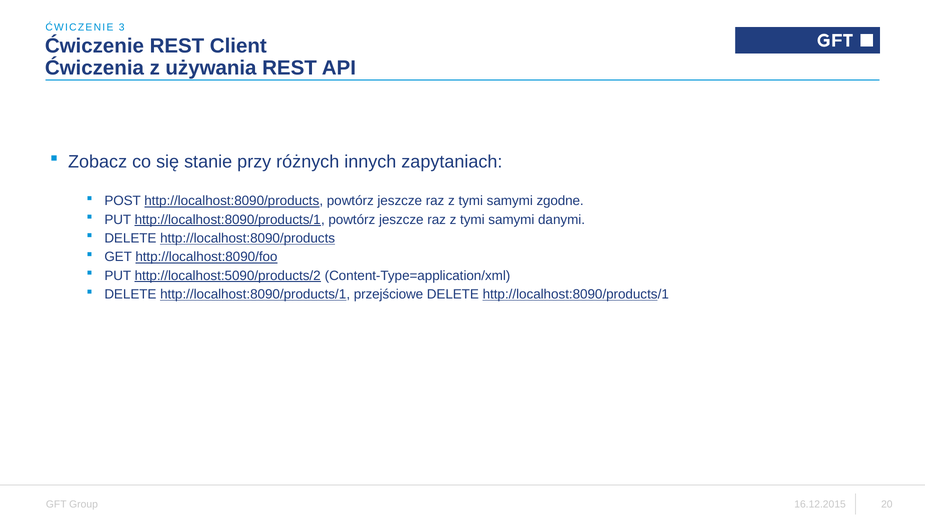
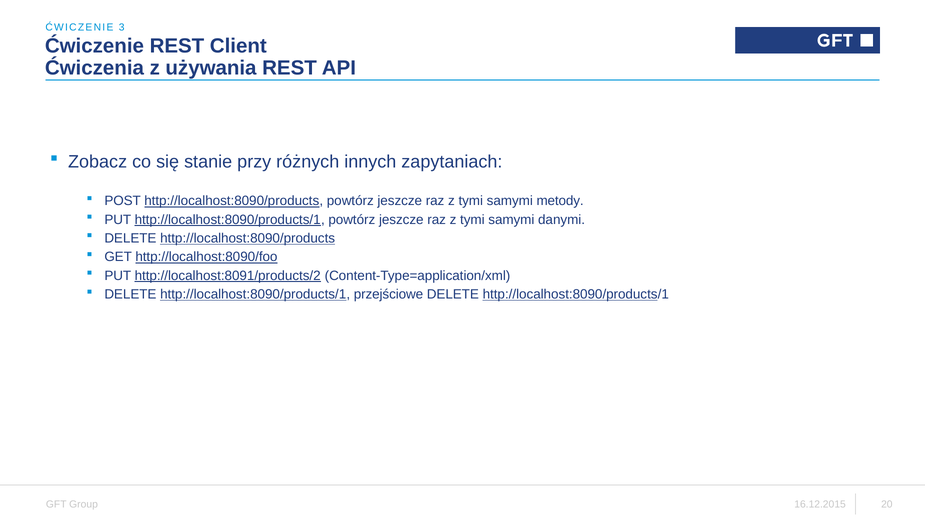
zgodne: zgodne -> metody
http://localhost:5090/products/2: http://localhost:5090/products/2 -> http://localhost:8091/products/2
